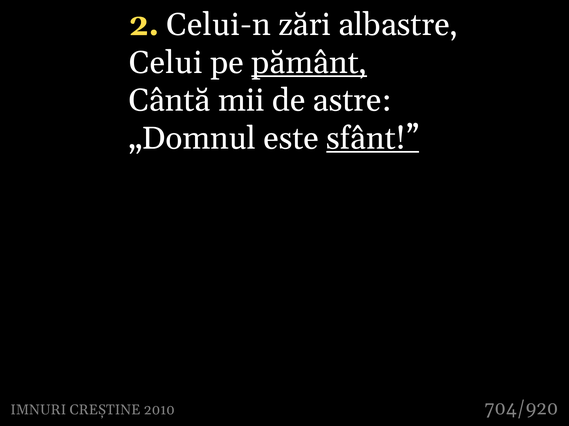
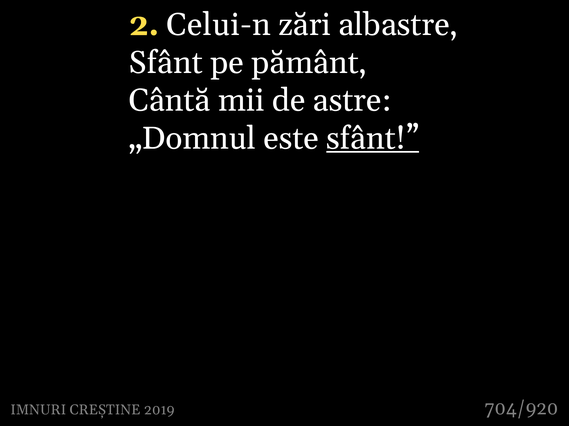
Celui at (166, 63): Celui -> Sfânt
pământ underline: present -> none
2010: 2010 -> 2019
